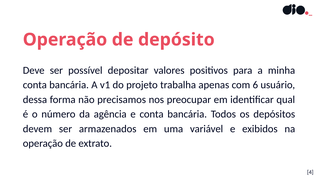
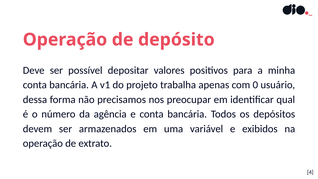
6: 6 -> 0
